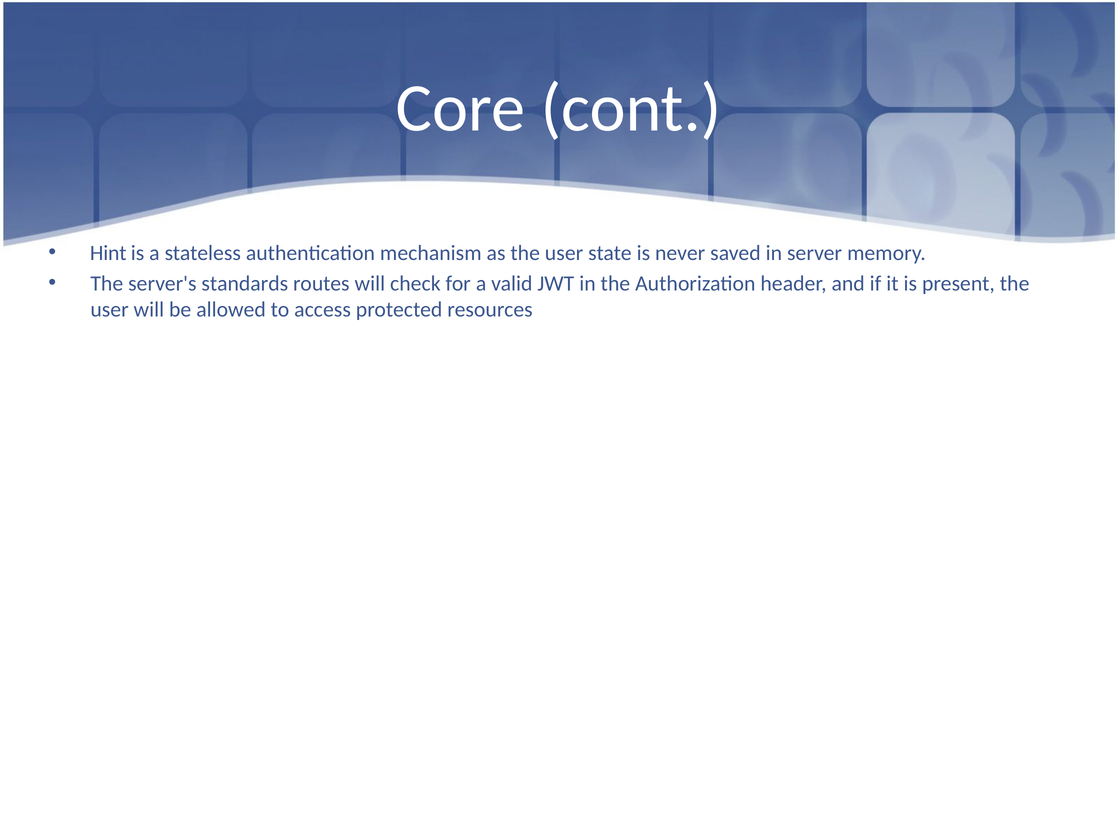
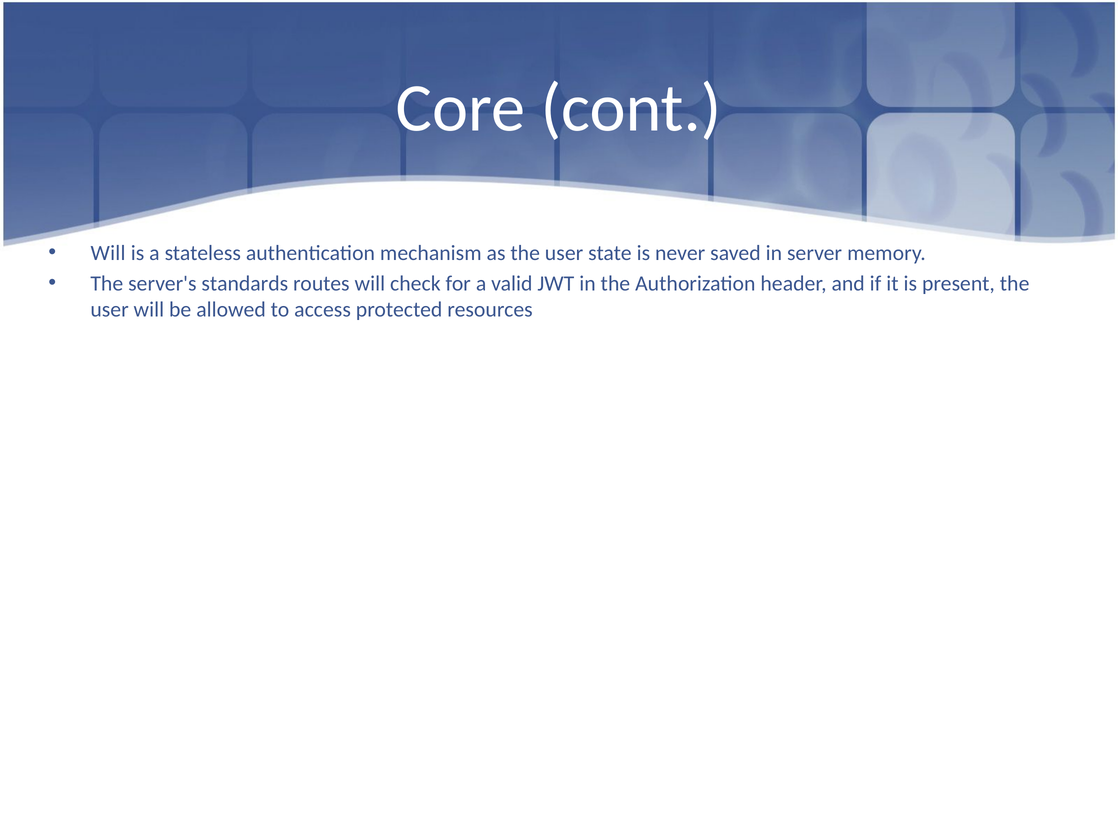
Hint at (108, 253): Hint -> Will
